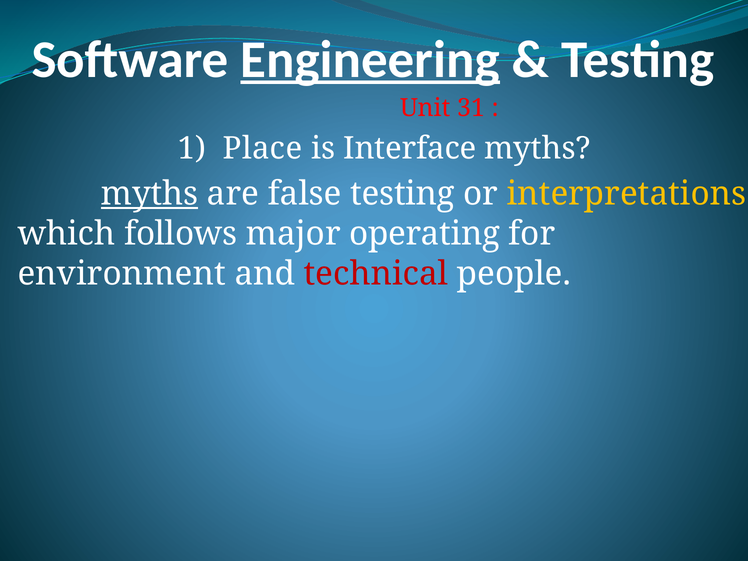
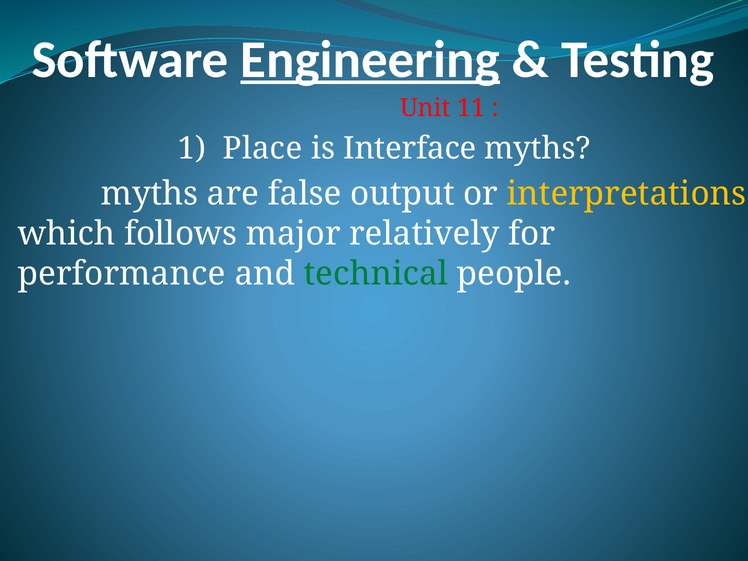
31: 31 -> 11
myths at (150, 194) underline: present -> none
false testing: testing -> output
operating: operating -> relatively
environment: environment -> performance
technical colour: red -> green
